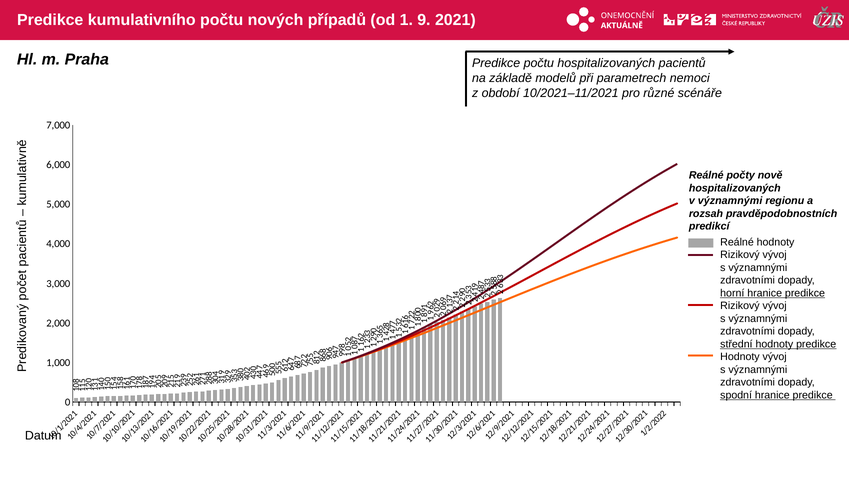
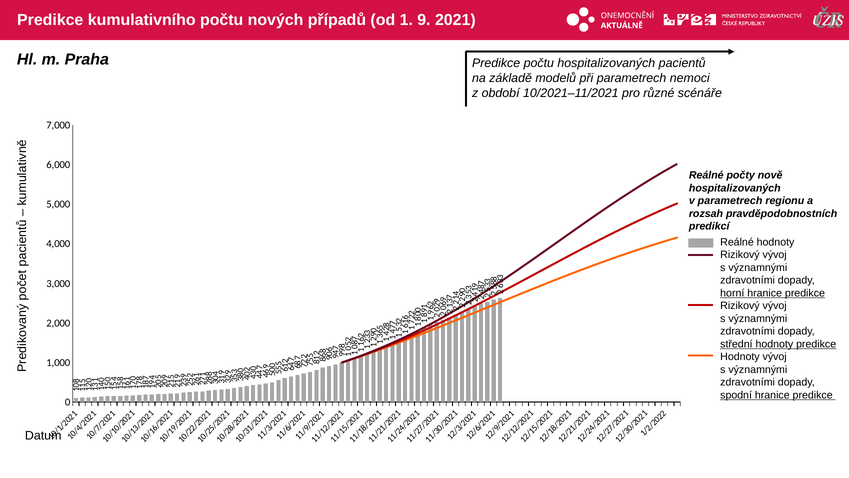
v významnými: významnými -> parametrech
